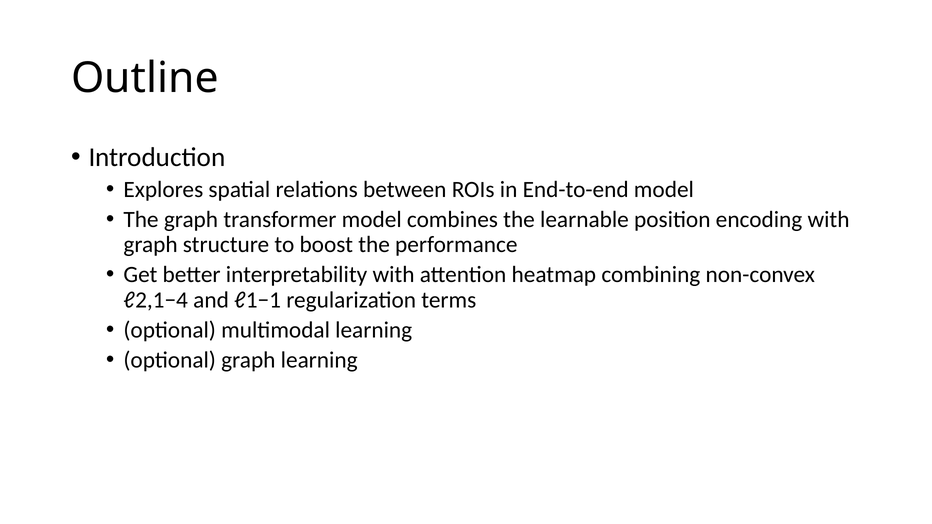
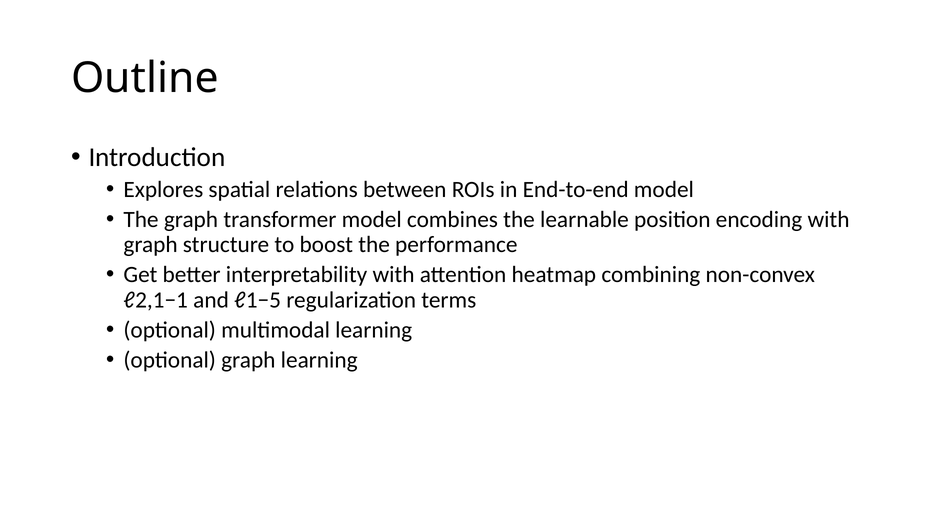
ℓ2,1−4: ℓ2,1−4 -> ℓ2,1−1
ℓ1−1: ℓ1−1 -> ℓ1−5
